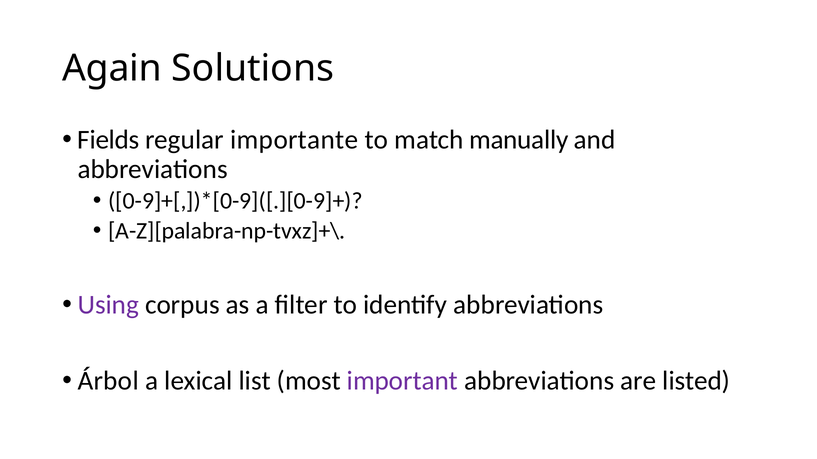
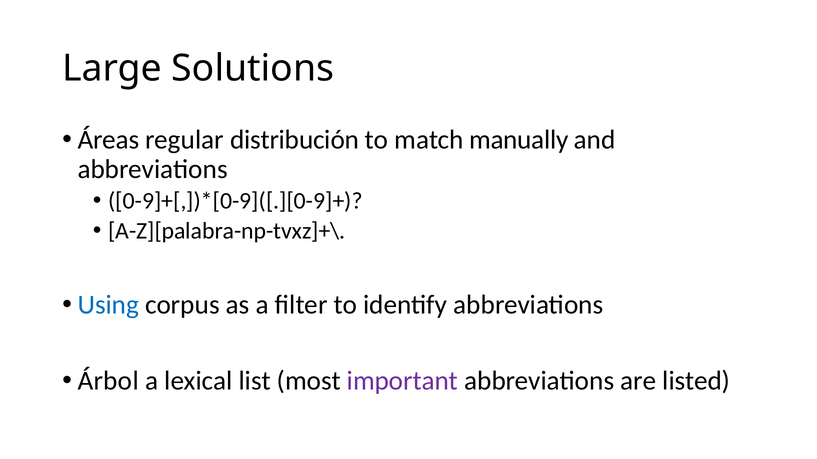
Again: Again -> Large
Fields: Fields -> Áreas
importante: importante -> distribución
Using colour: purple -> blue
